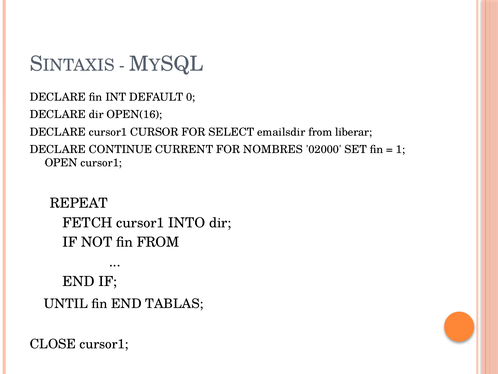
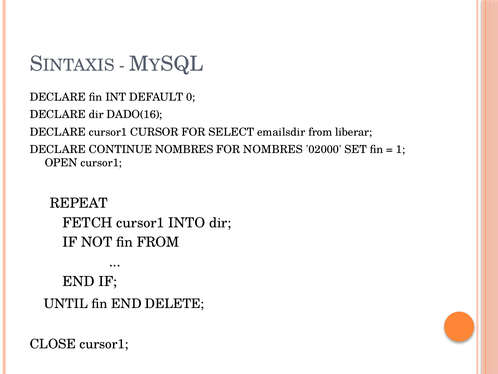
OPEN(16: OPEN(16 -> DADO(16
CONTINUE CURRENT: CURRENT -> NOMBRES
TABLAS: TABLAS -> DELETE
